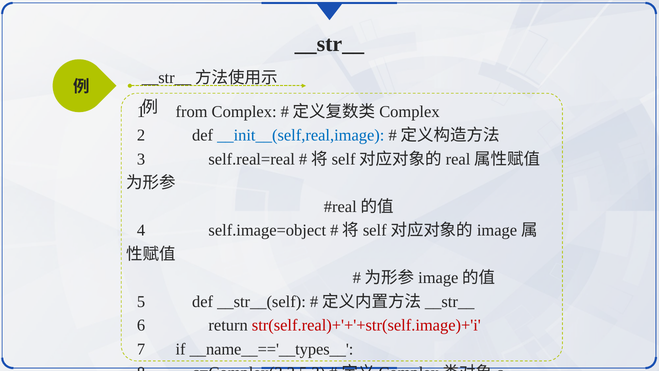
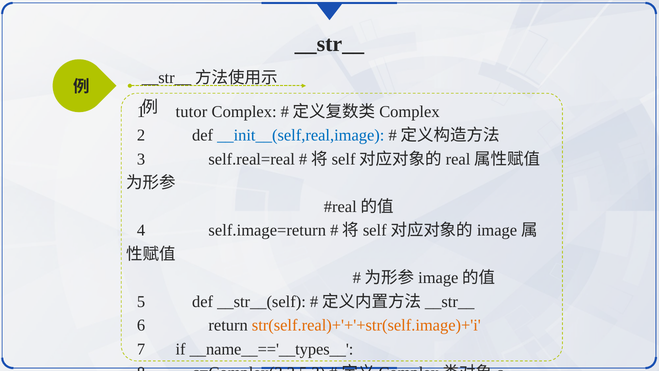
from: from -> tutor
self.image=object: self.image=object -> self.image=return
str(self.real)+'+'+str(self.image)+'i colour: red -> orange
